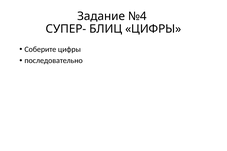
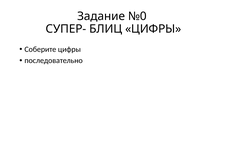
№4: №4 -> №0
